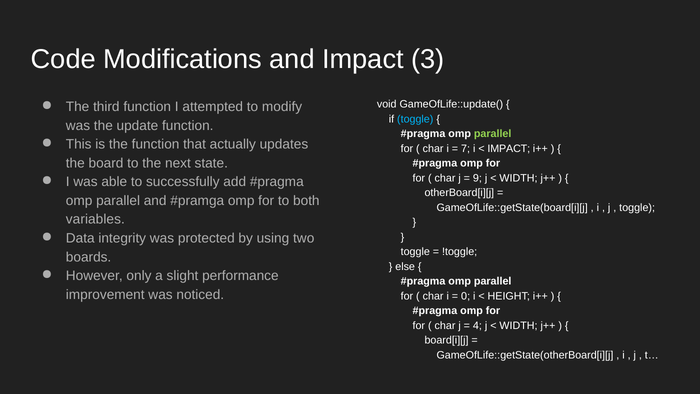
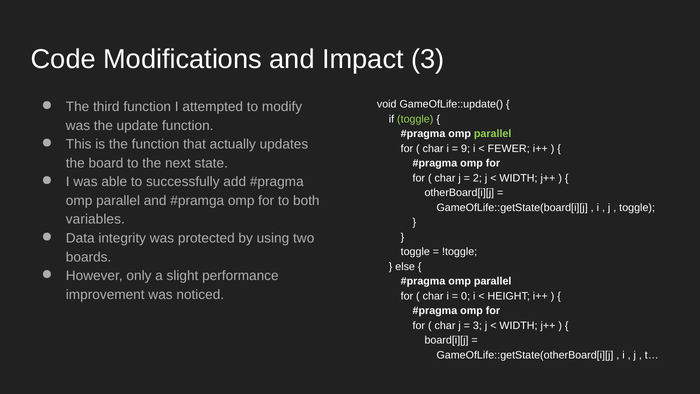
toggle at (415, 119) colour: light blue -> light green
7: 7 -> 9
IMPACT at (509, 149): IMPACT -> FEWER
9: 9 -> 2
4 at (477, 325): 4 -> 3
